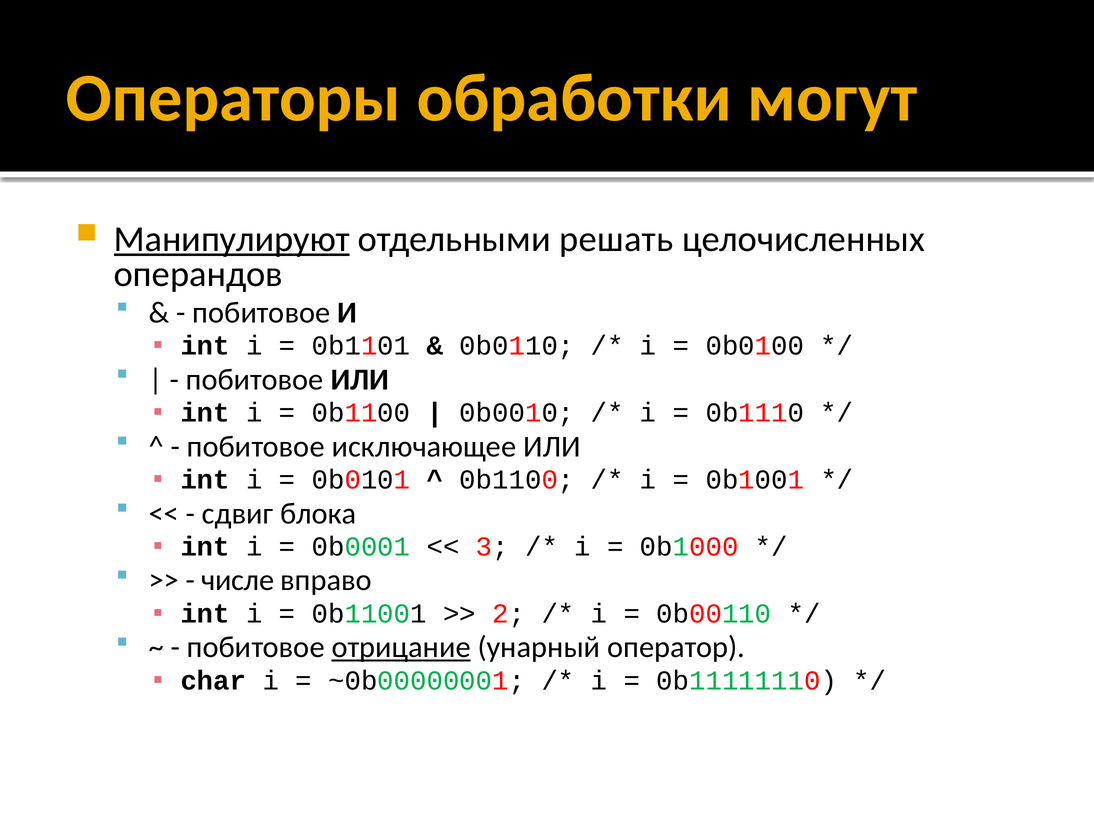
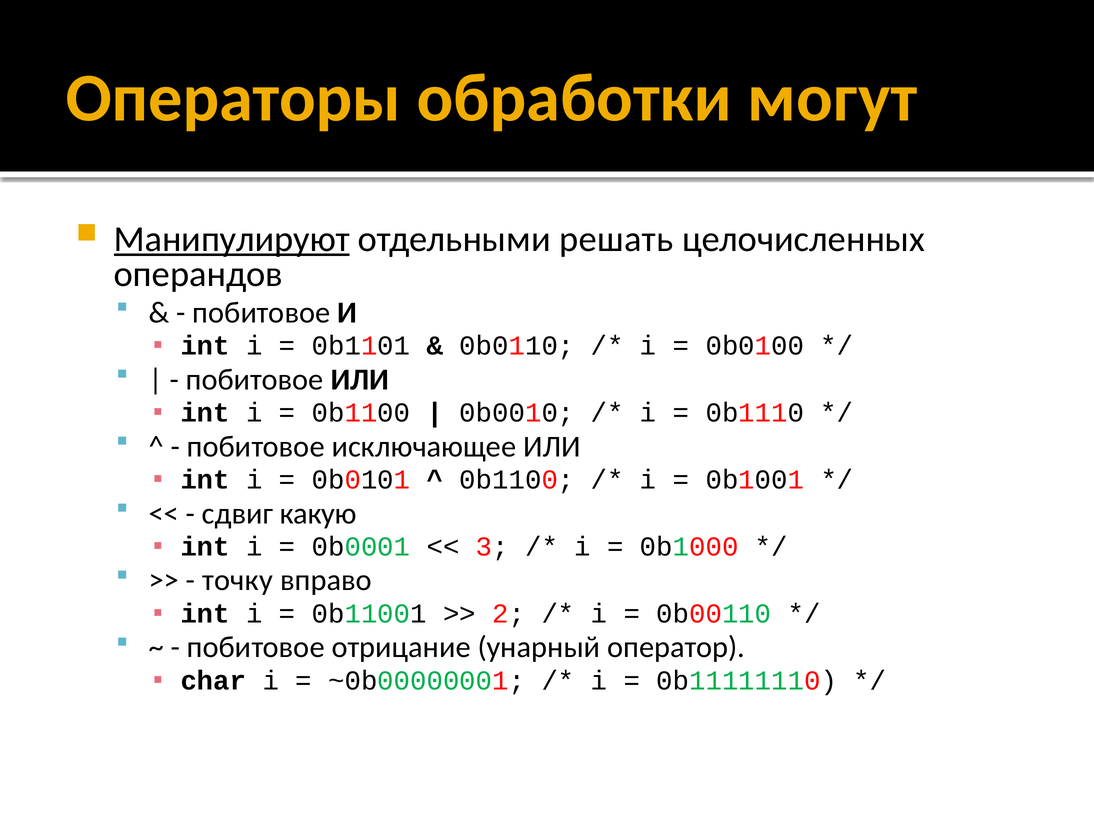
блока: блока -> какую
числе: числе -> точку
отрицание underline: present -> none
